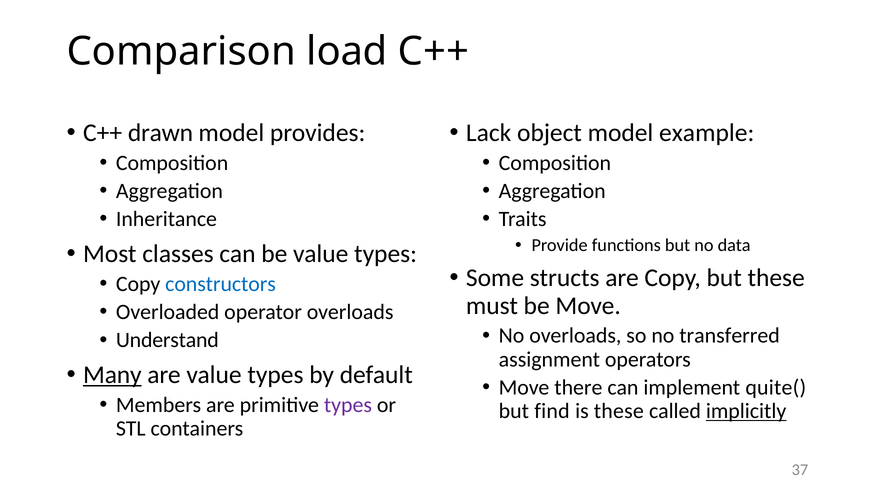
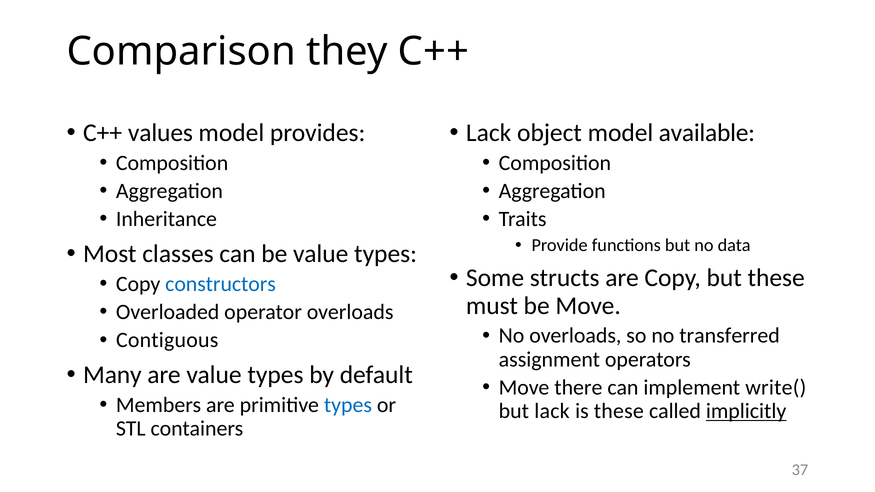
load: load -> they
drawn: drawn -> values
example: example -> available
Understand: Understand -> Contiguous
Many underline: present -> none
quite(: quite( -> write(
types at (348, 405) colour: purple -> blue
but find: find -> lack
